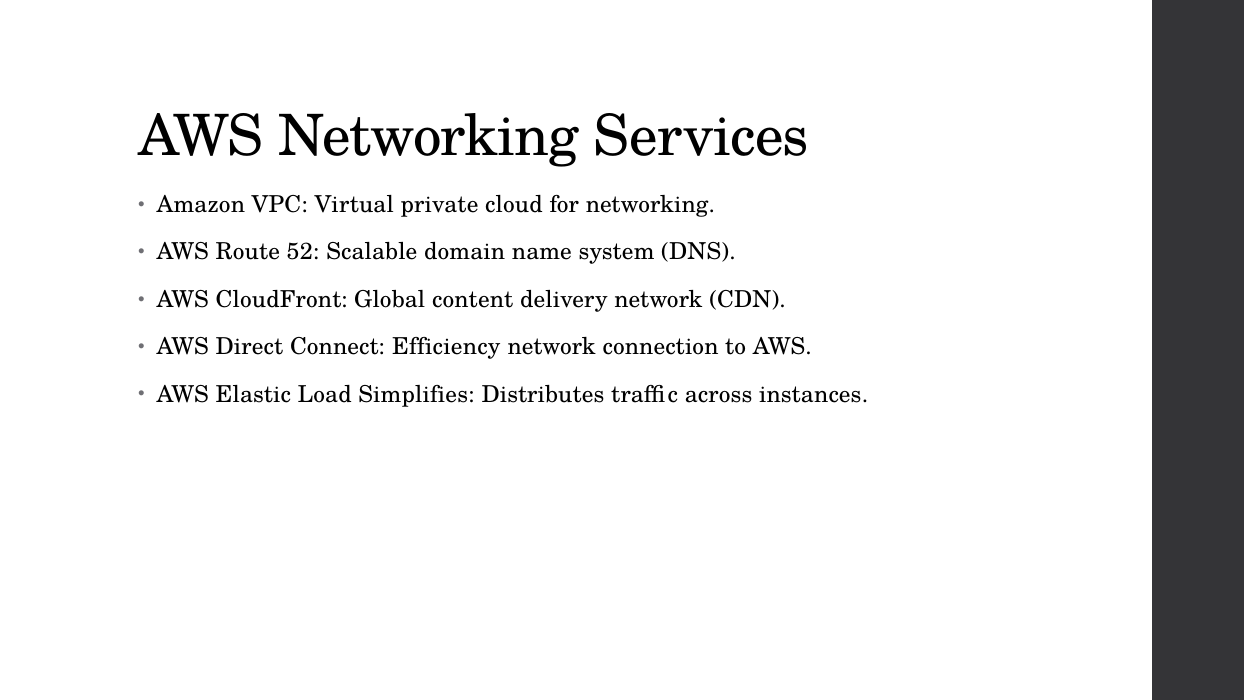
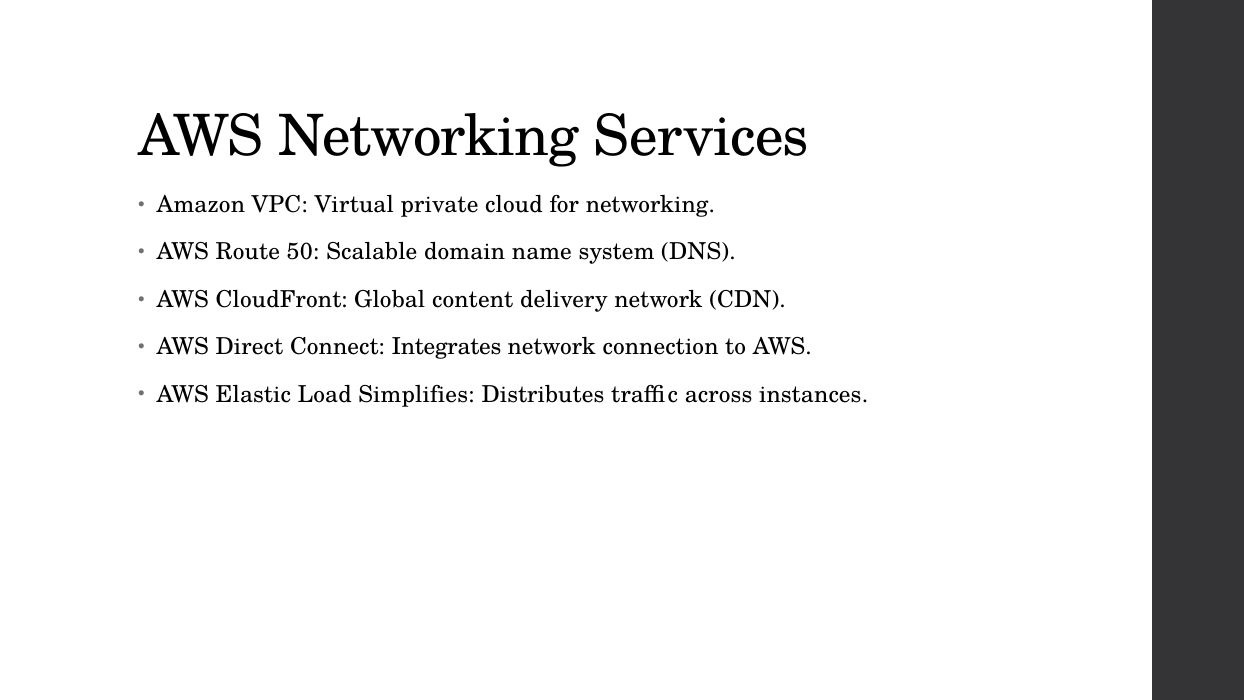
52: 52 -> 50
Efficiency: Efficiency -> Integrates
